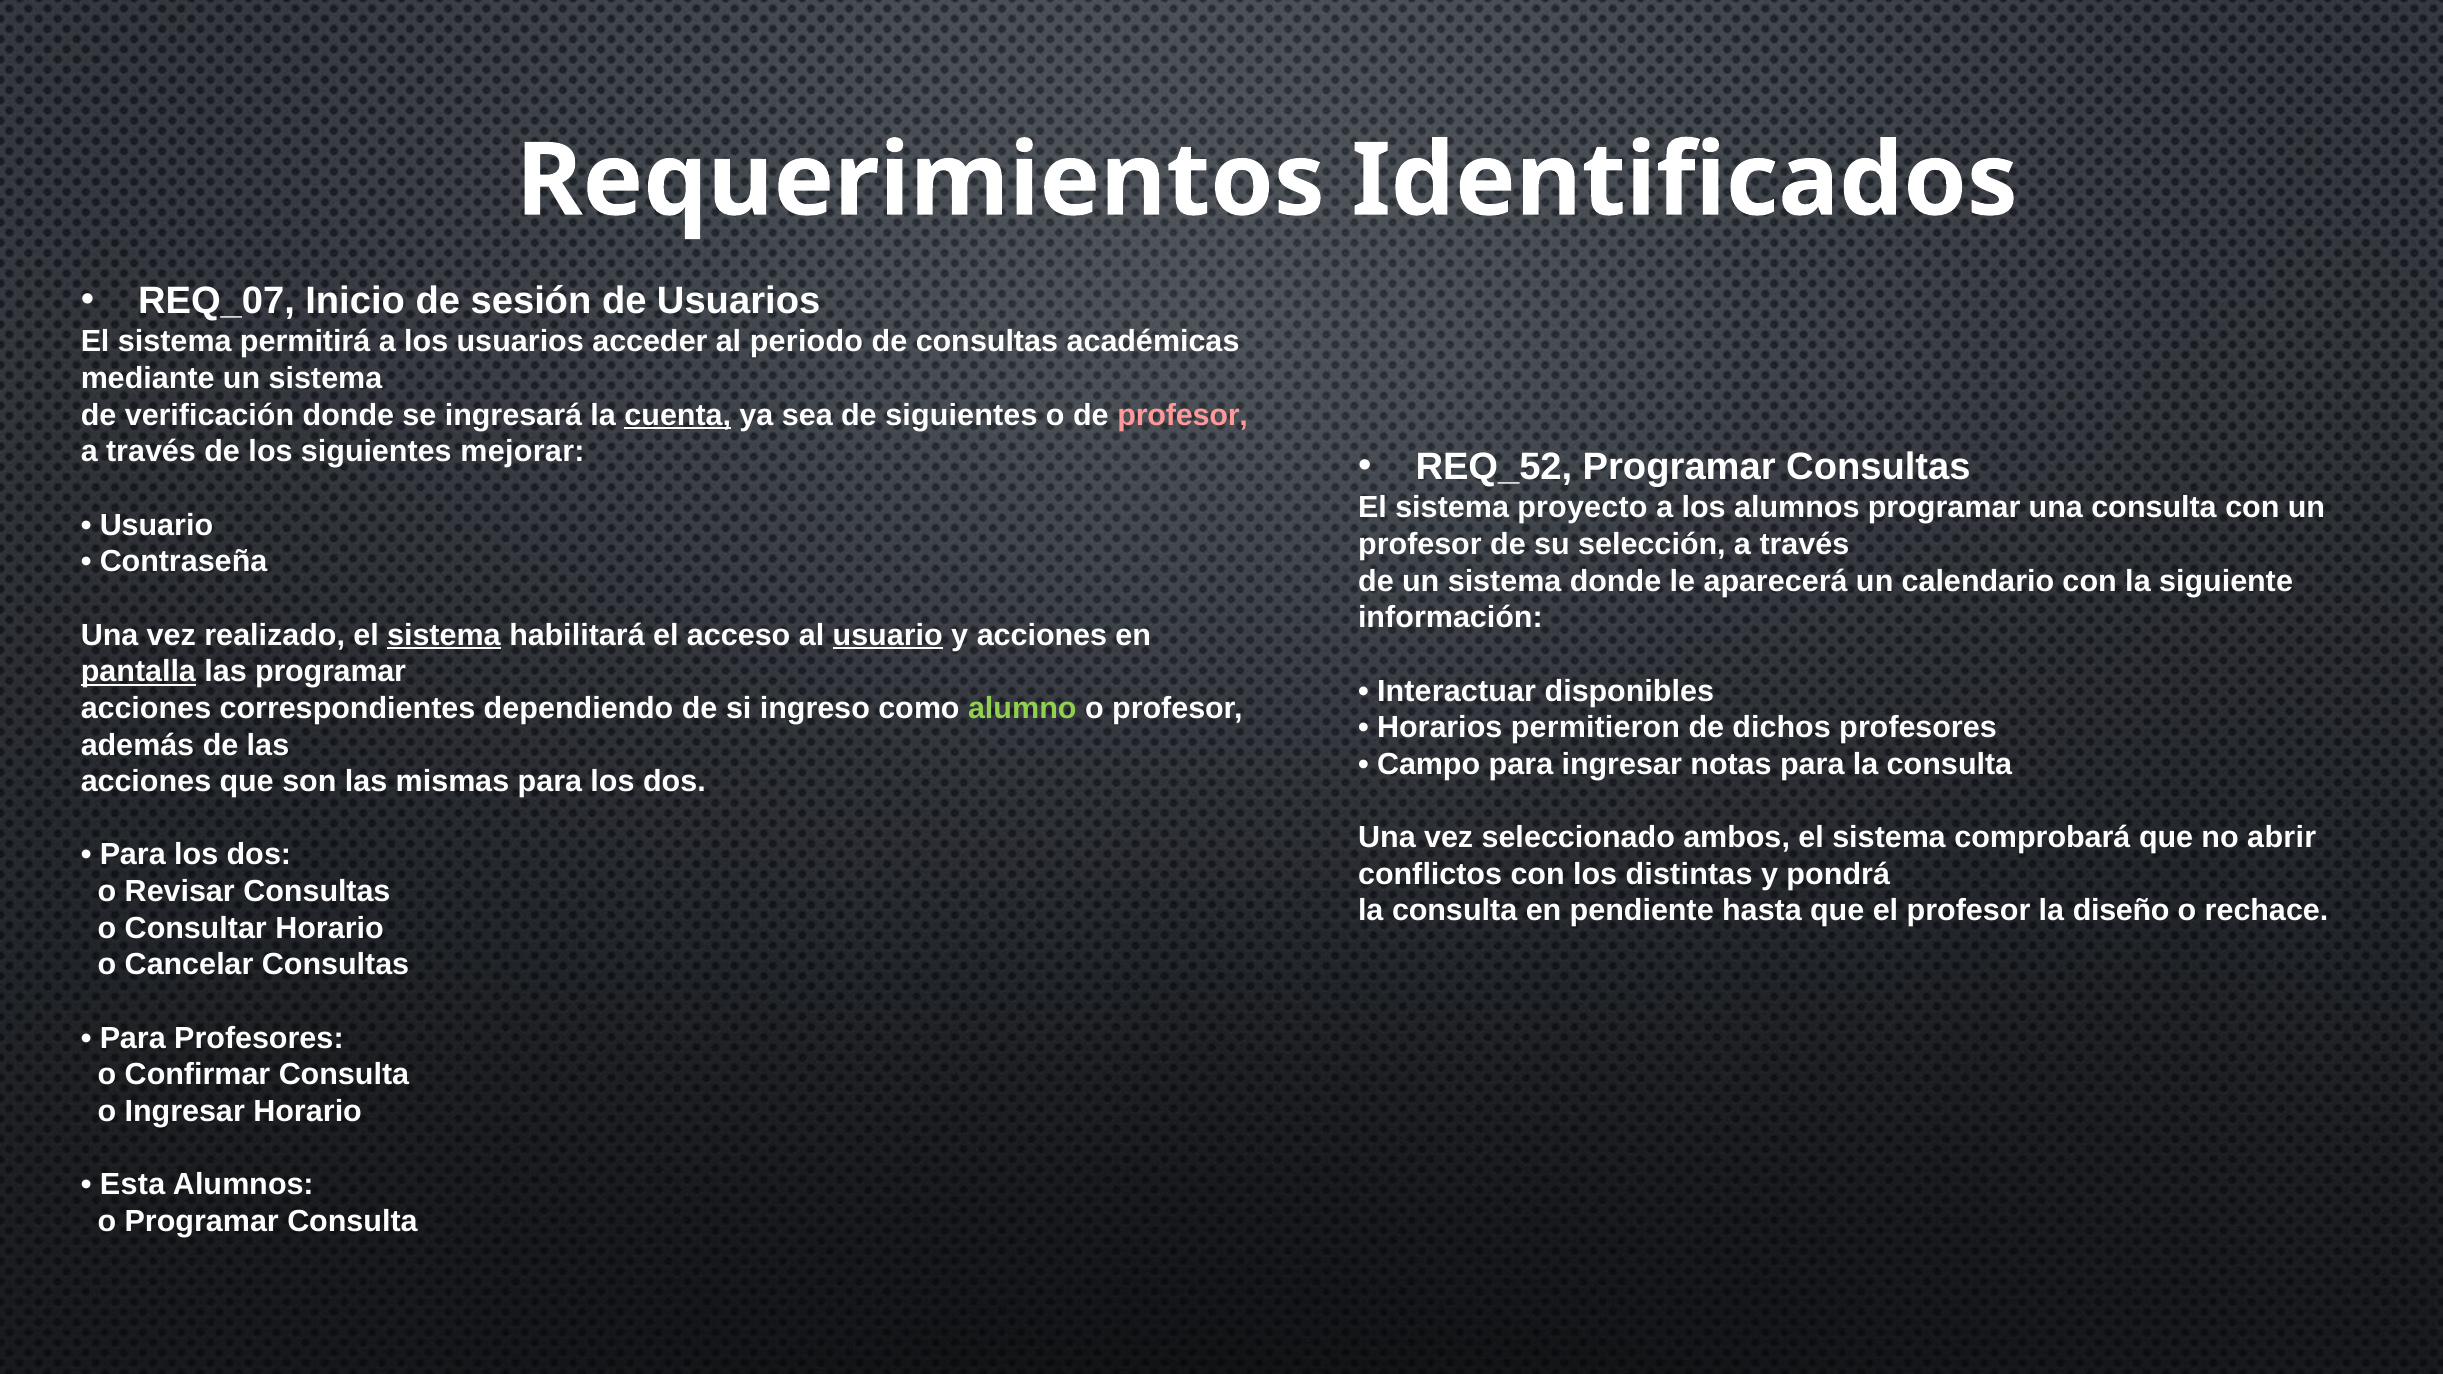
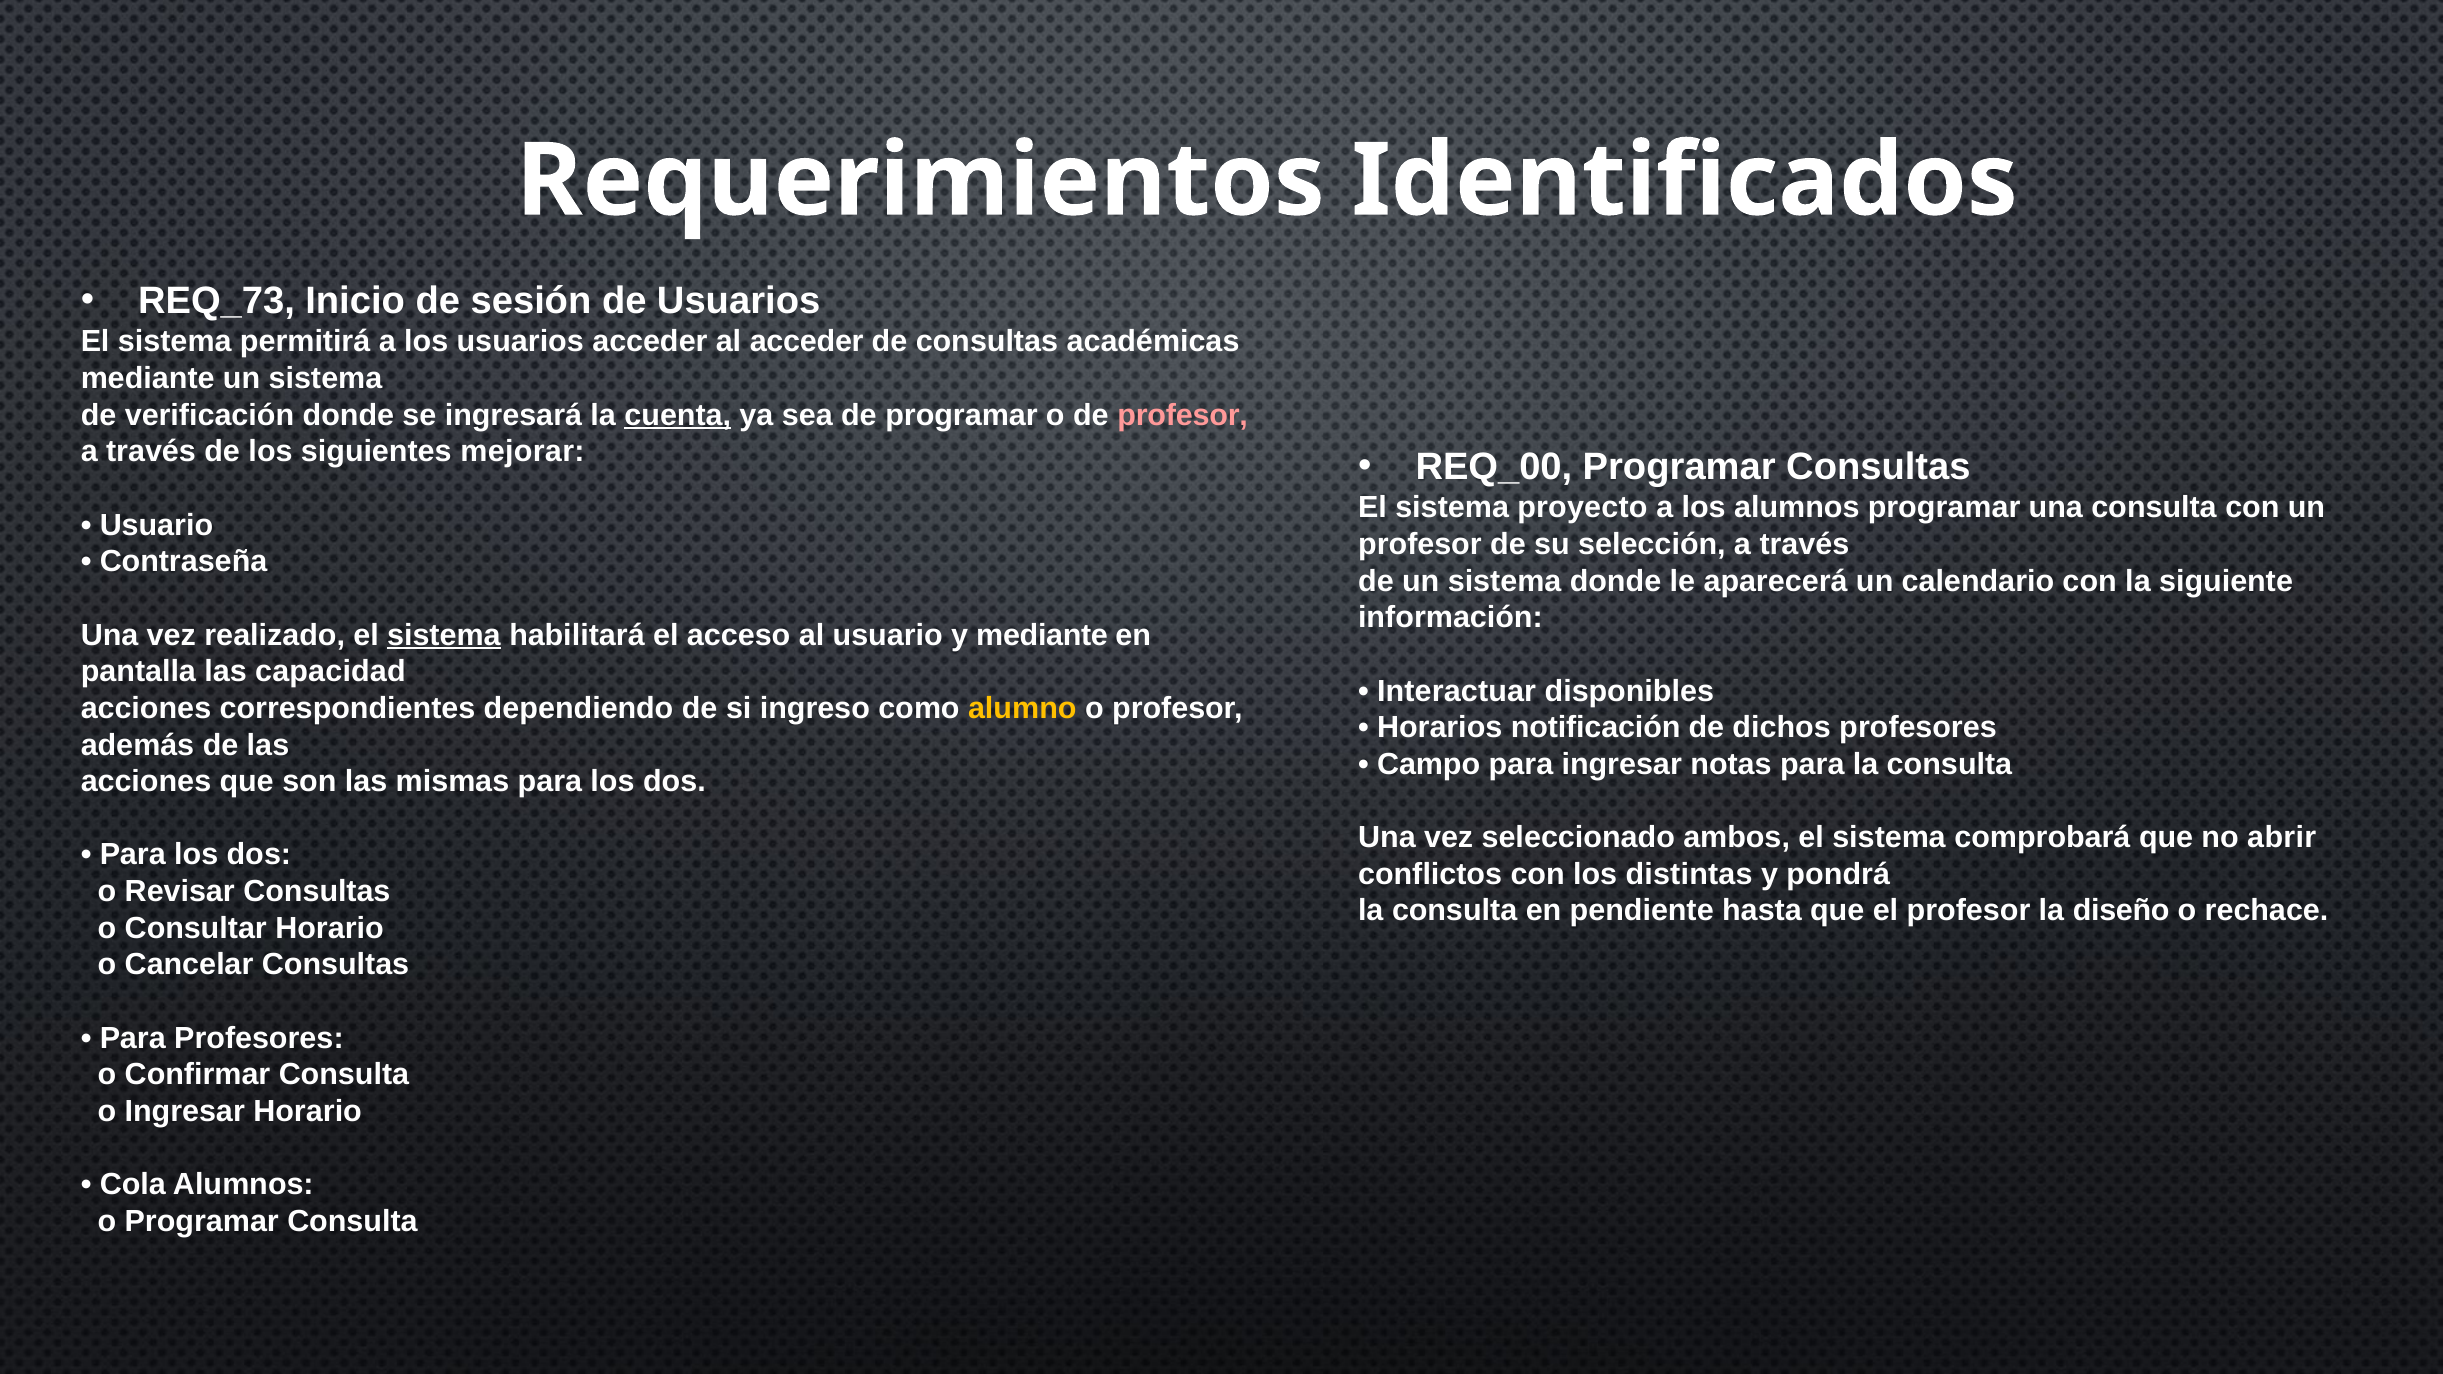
REQ_07: REQ_07 -> REQ_73
al periodo: periodo -> acceder
de siguientes: siguientes -> programar
REQ_52: REQ_52 -> REQ_00
usuario at (888, 635) underline: present -> none
y acciones: acciones -> mediante
pantalla underline: present -> none
las programar: programar -> capacidad
alumno colour: light green -> yellow
permitieron: permitieron -> notificación
Esta: Esta -> Cola
